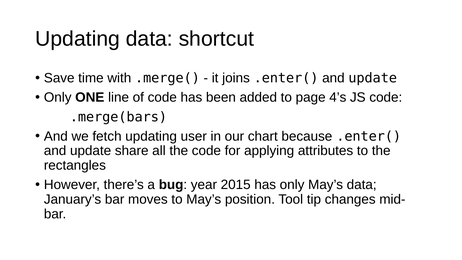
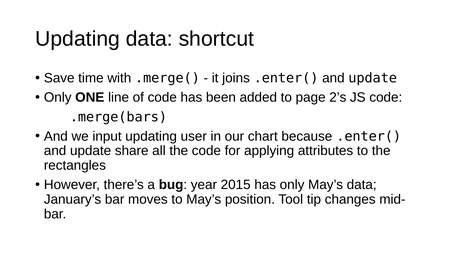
4’s: 4’s -> 2’s
fetch: fetch -> input
